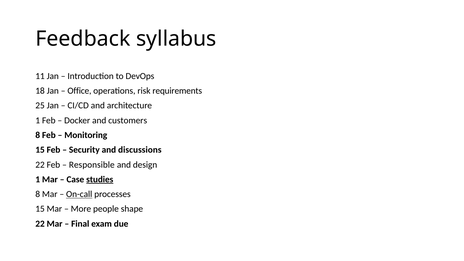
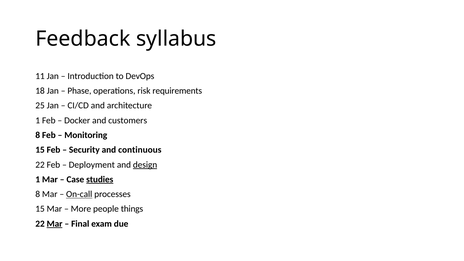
Office: Office -> Phase
discussions: discussions -> continuous
Responsible: Responsible -> Deployment
design underline: none -> present
shape: shape -> things
Mar at (55, 224) underline: none -> present
